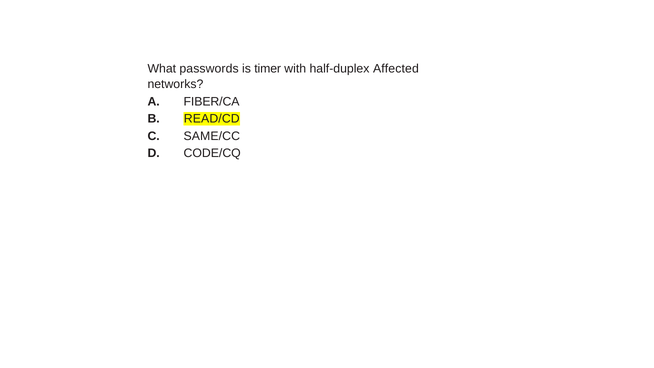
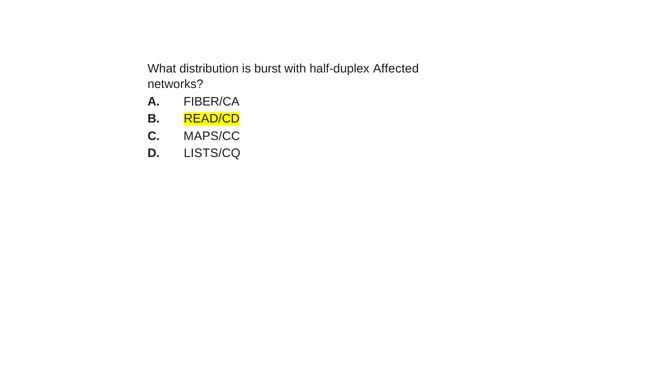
passwords: passwords -> distribution
timer: timer -> burst
SAME/CC: SAME/CC -> MAPS/CC
CODE/CQ: CODE/CQ -> LISTS/CQ
